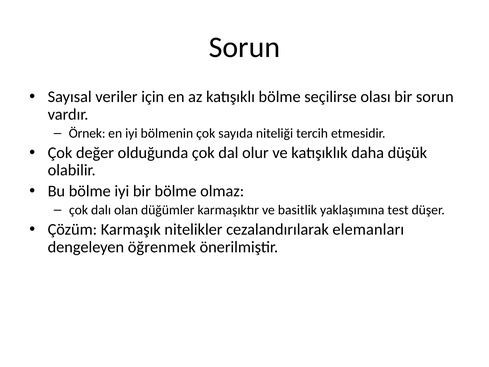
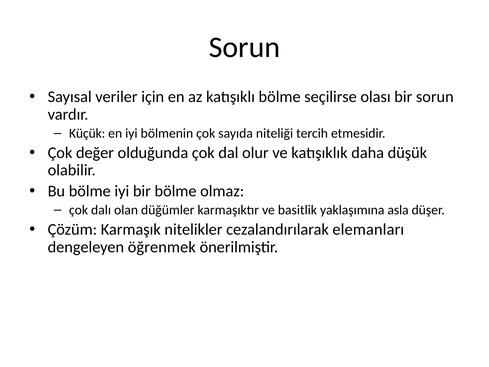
Örnek: Örnek -> Küçük
test: test -> asla
